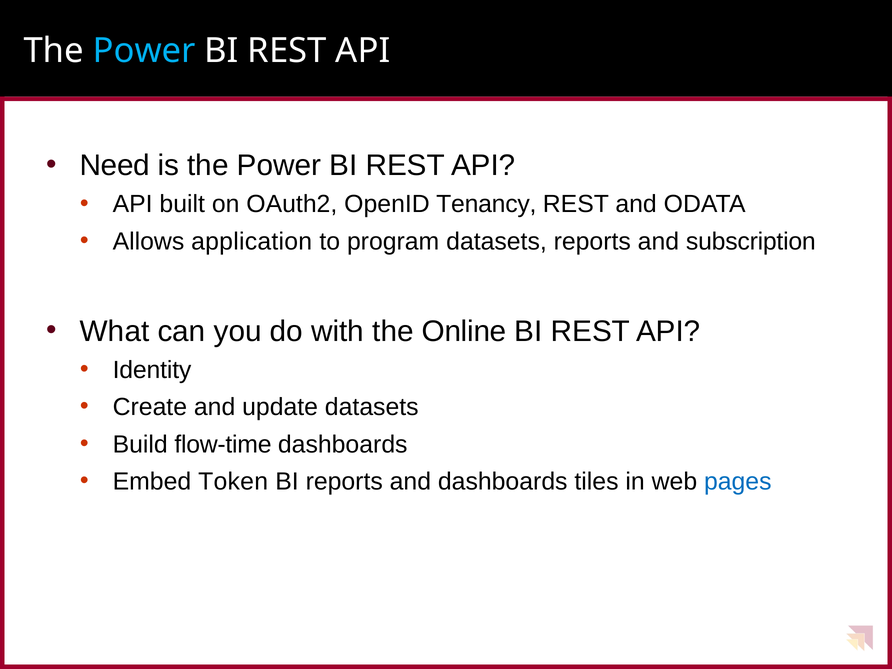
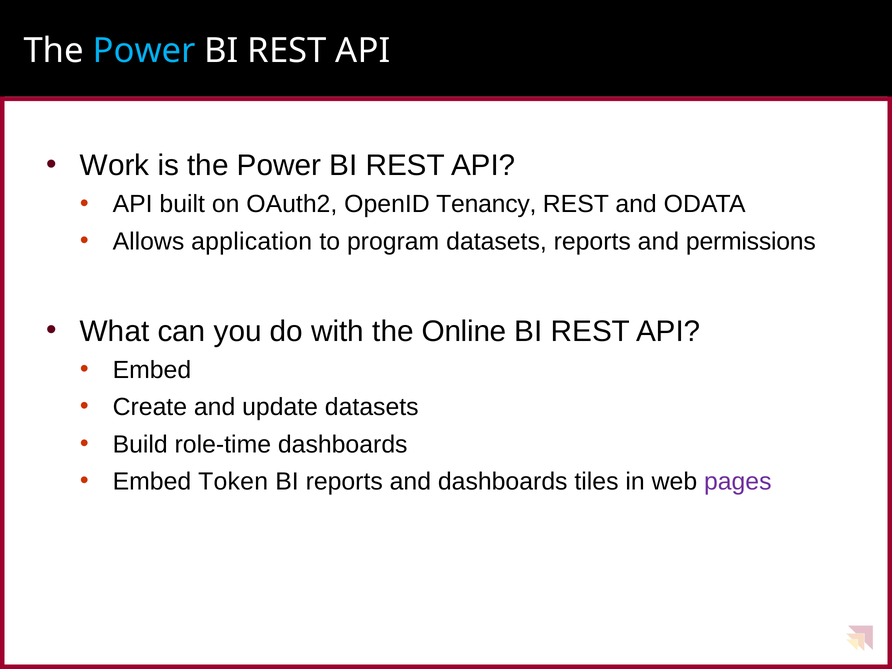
Need: Need -> Work
subscription: subscription -> permissions
Identity at (152, 370): Identity -> Embed
flow-time: flow-time -> role-time
pages colour: blue -> purple
